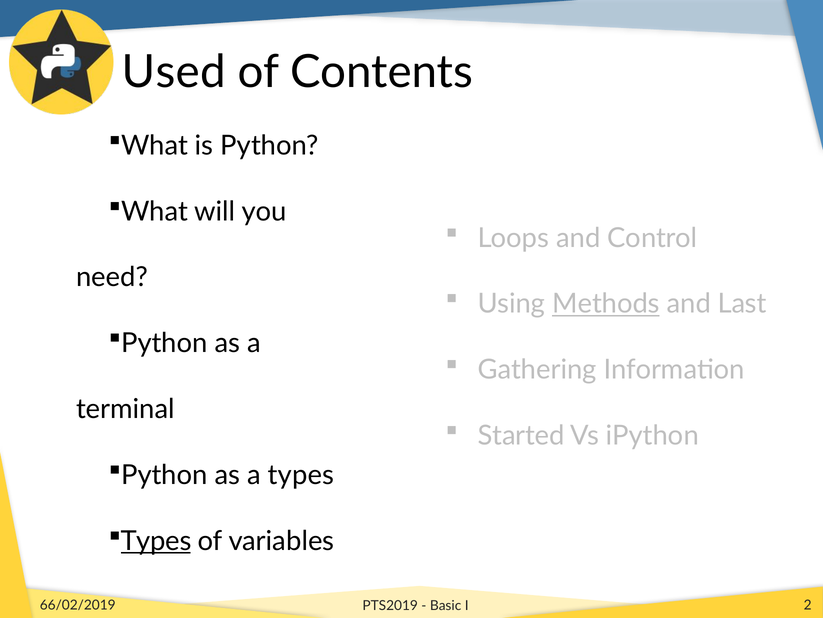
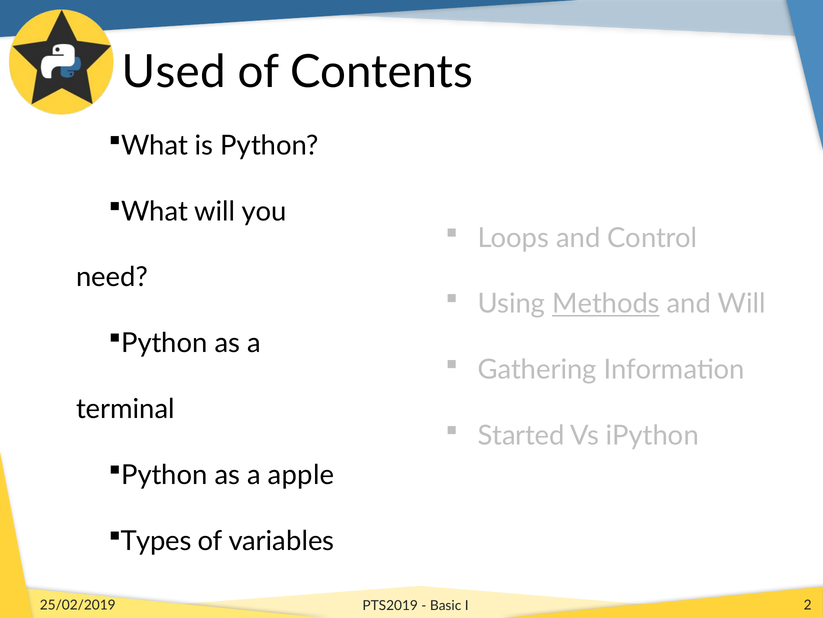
and Last: Last -> Will
a types: types -> apple
Types at (156, 540) underline: present -> none
66/02/2019: 66/02/2019 -> 25/02/2019
